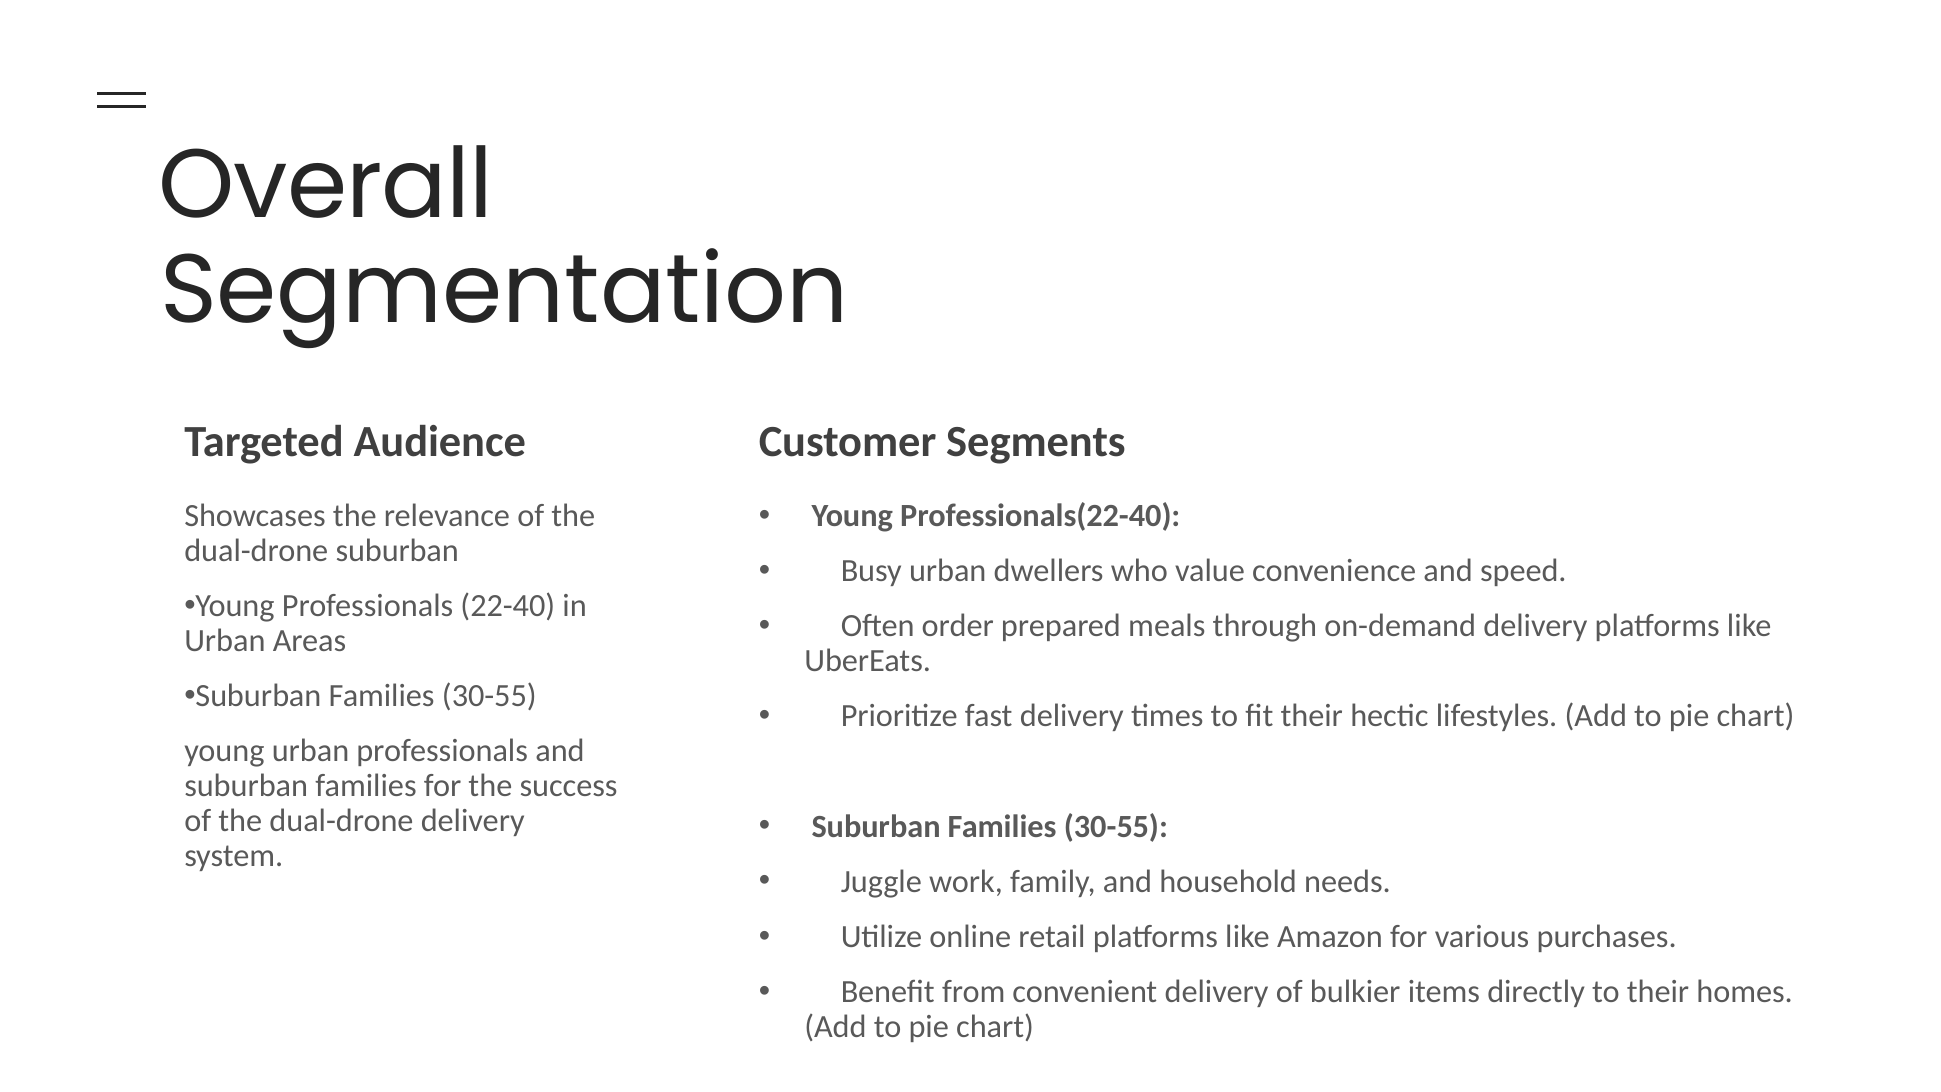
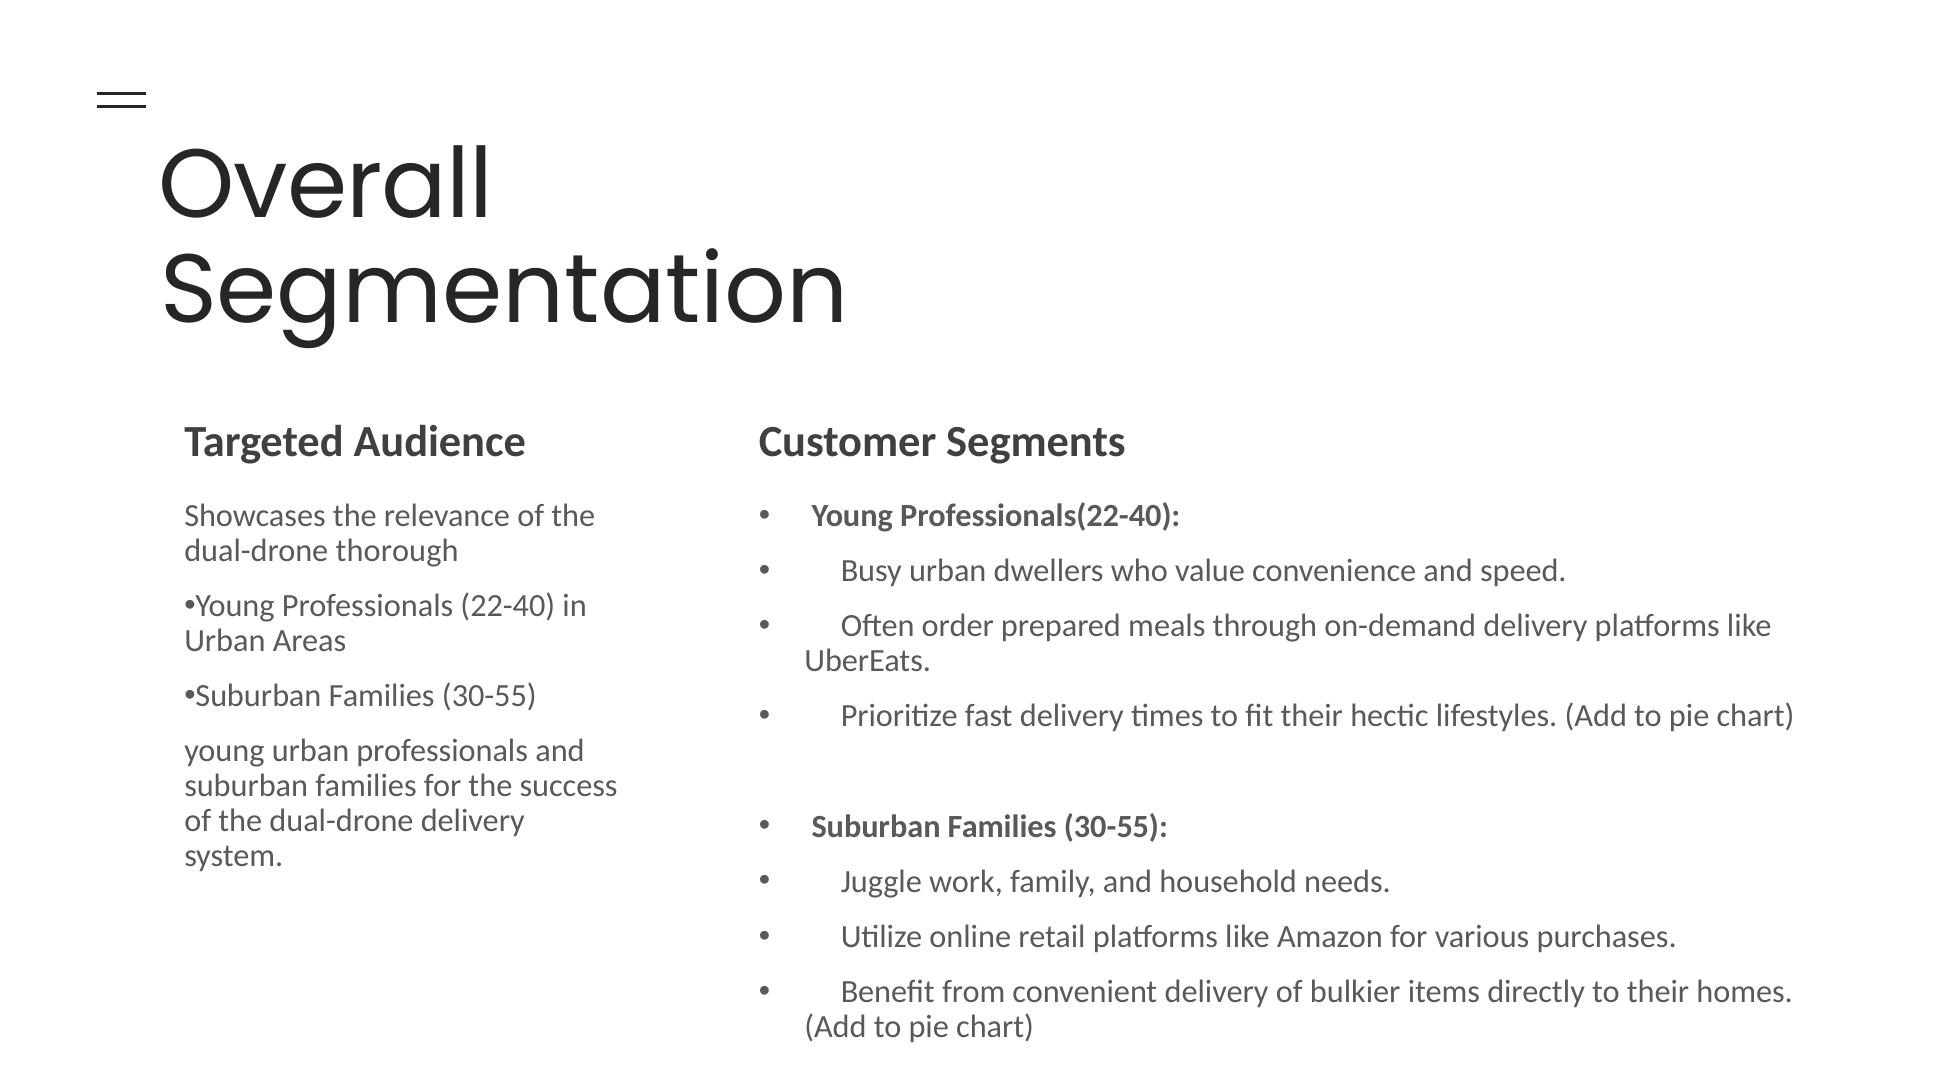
dual-drone suburban: suburban -> thorough
